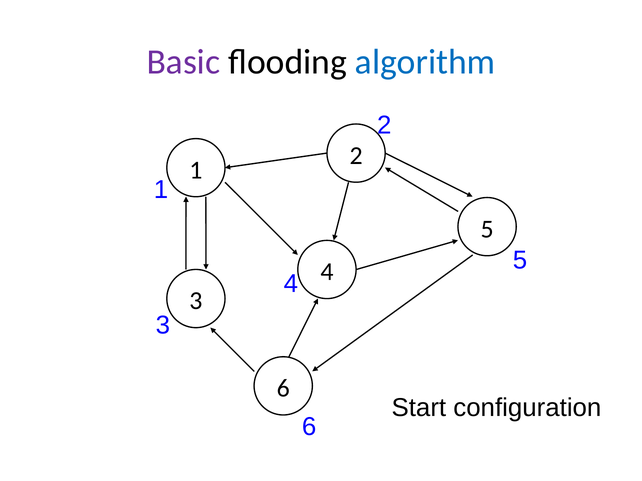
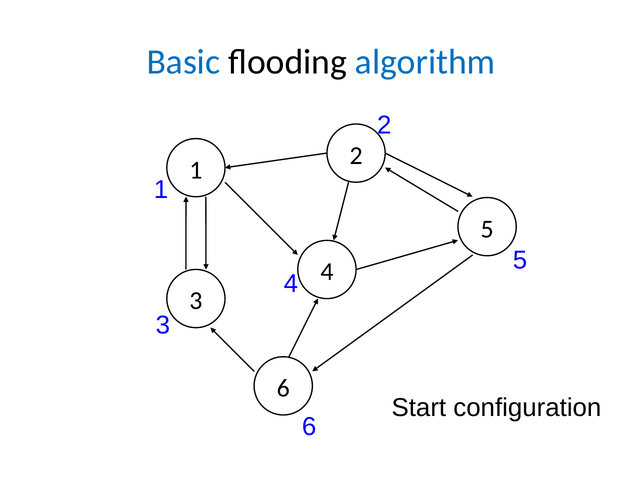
Basic colour: purple -> blue
